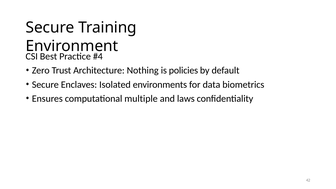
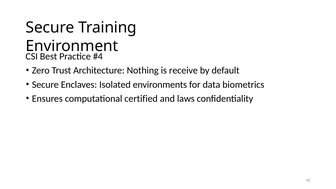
policies: policies -> receive
multiple: multiple -> certified
